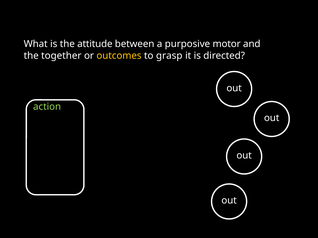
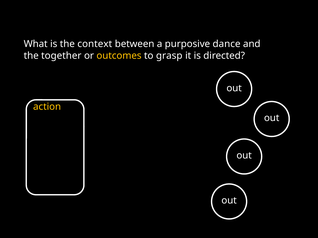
attitude: attitude -> context
motor: motor -> dance
action colour: light green -> yellow
